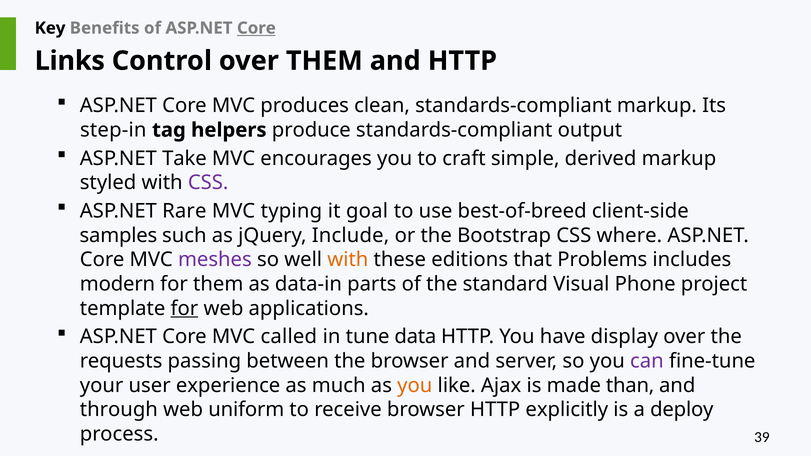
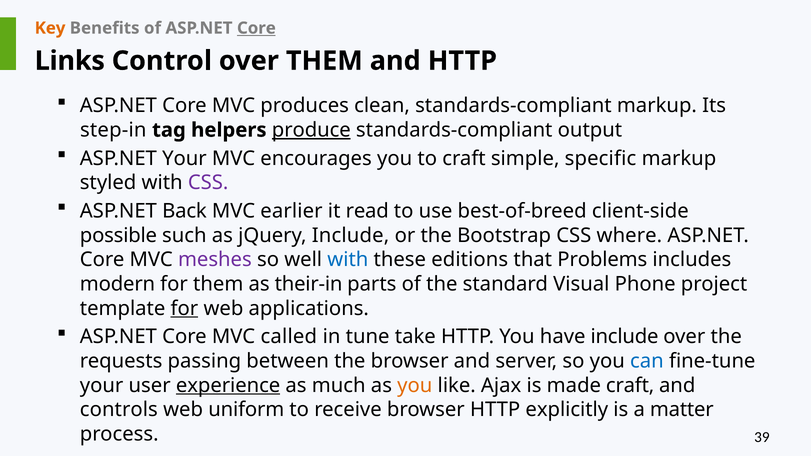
Key colour: black -> orange
produce underline: none -> present
ASP.NET Take: Take -> Your
derived: derived -> specific
Rare: Rare -> Back
typing: typing -> earlier
goal: goal -> read
samples: samples -> possible
with at (348, 260) colour: orange -> blue
data-in: data-in -> their-in
data: data -> take
have display: display -> include
can colour: purple -> blue
experience underline: none -> present
made than: than -> craft
through: through -> controls
deploy: deploy -> matter
